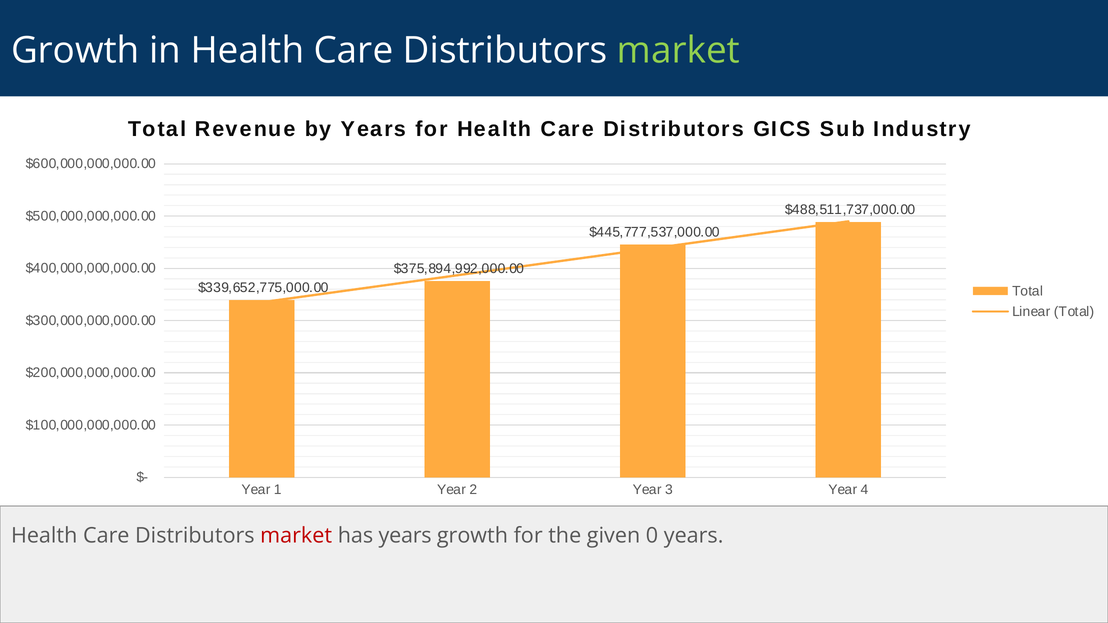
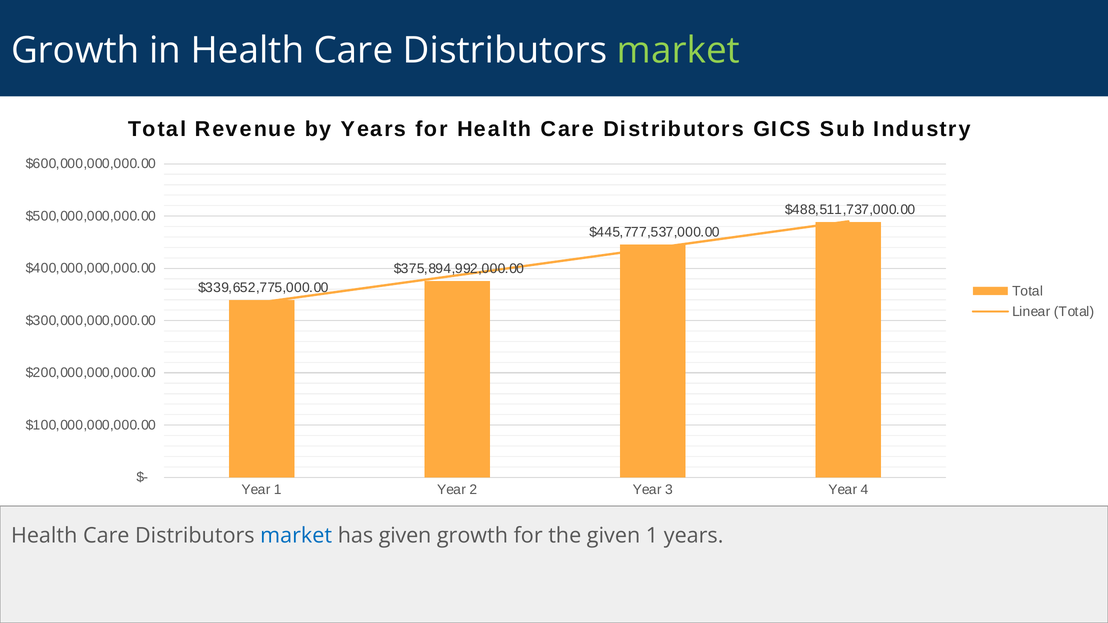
market at (296, 536) colour: red -> blue
has years: years -> given
given 0: 0 -> 1
